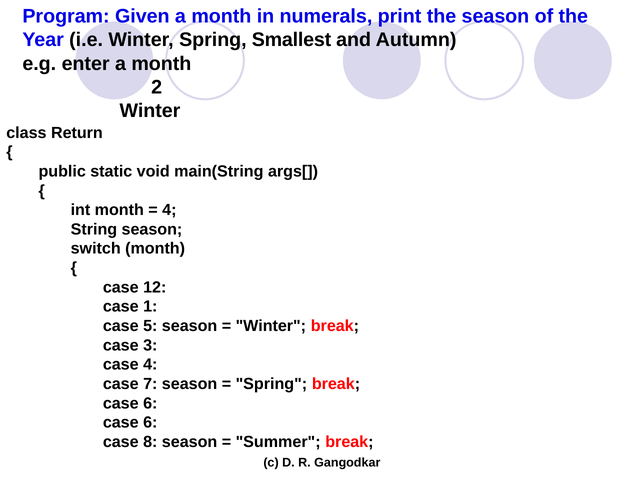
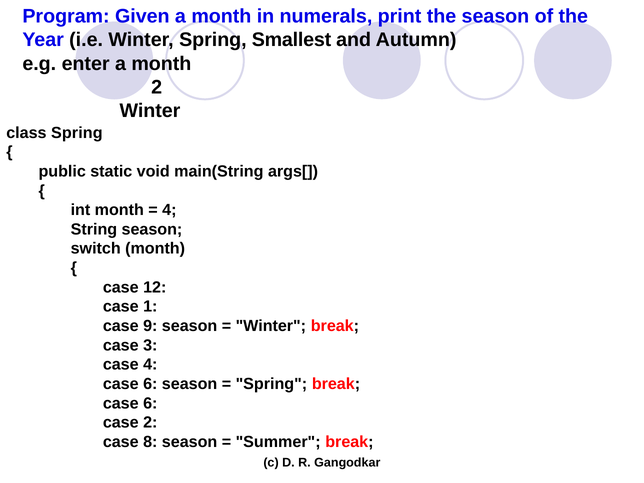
class Return: Return -> Spring
5: 5 -> 9
7 at (150, 384): 7 -> 6
6 at (150, 423): 6 -> 2
